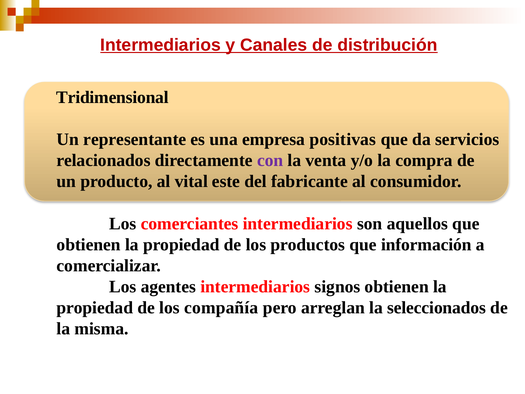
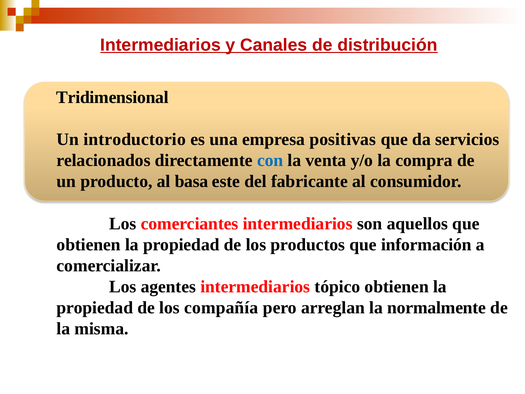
representante: representante -> introductorio
con colour: purple -> blue
vital: vital -> basa
signos: signos -> tópico
seleccionados: seleccionados -> normalmente
